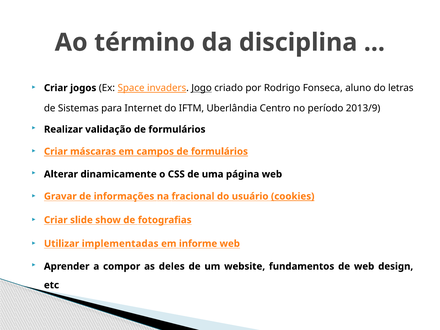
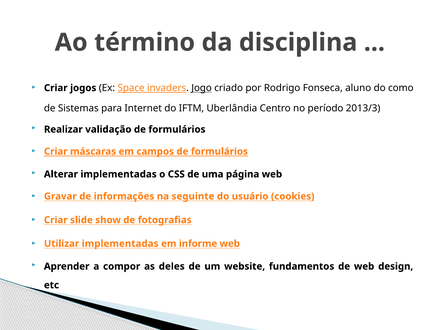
letras: letras -> como
2013/9: 2013/9 -> 2013/3
Alterar dinamicamente: dinamicamente -> implementadas
fracional: fracional -> seguinte
cookies underline: present -> none
